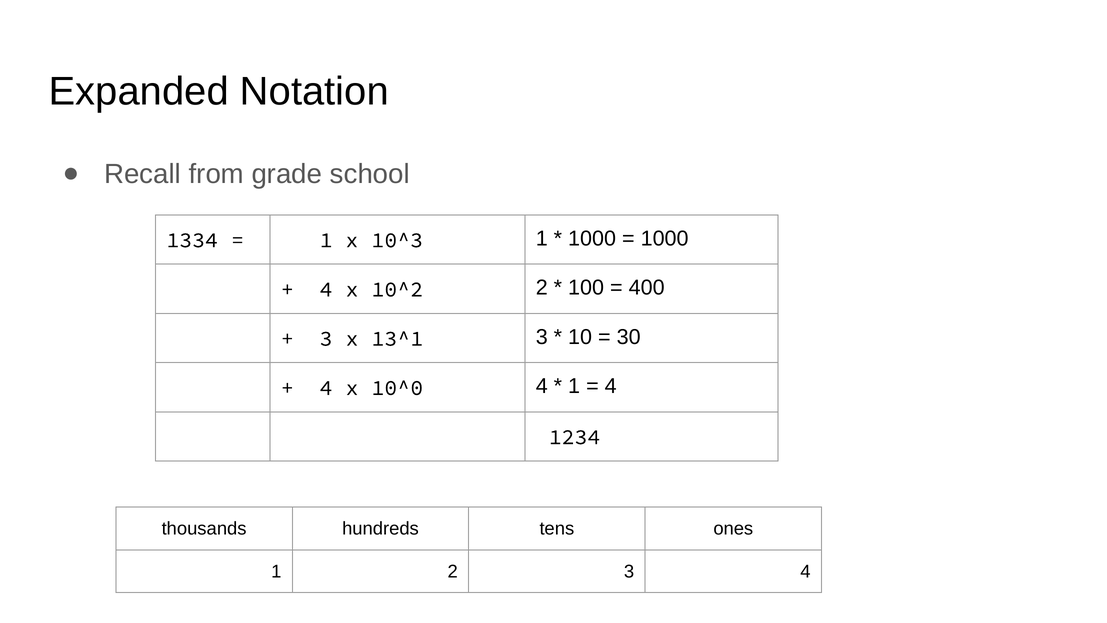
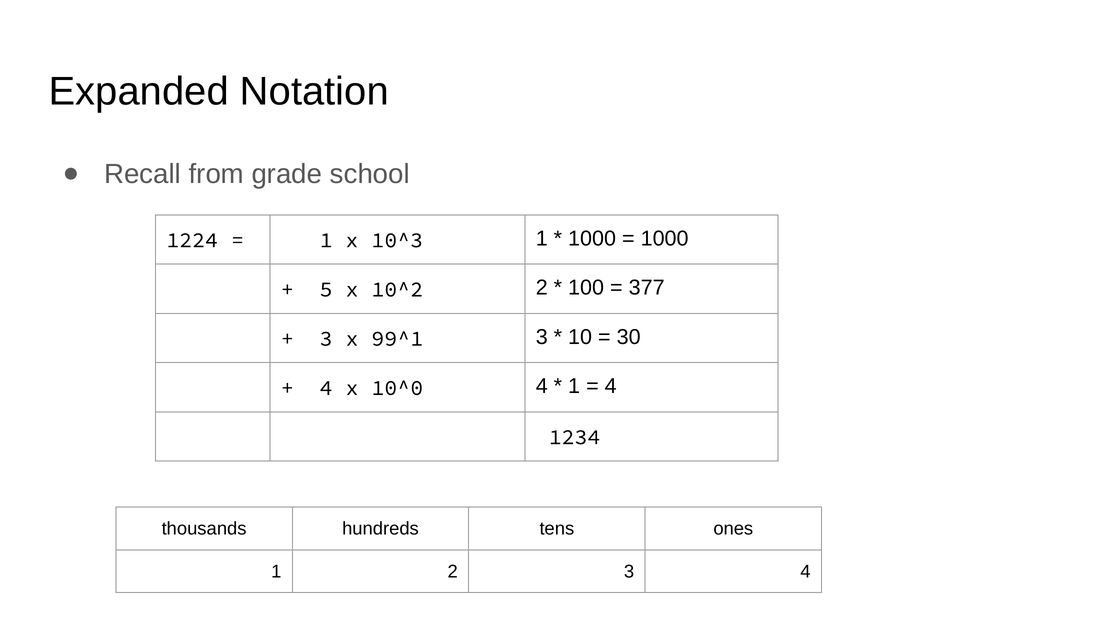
1334: 1334 -> 1224
4 at (326, 289): 4 -> 5
400: 400 -> 377
13^1: 13^1 -> 99^1
